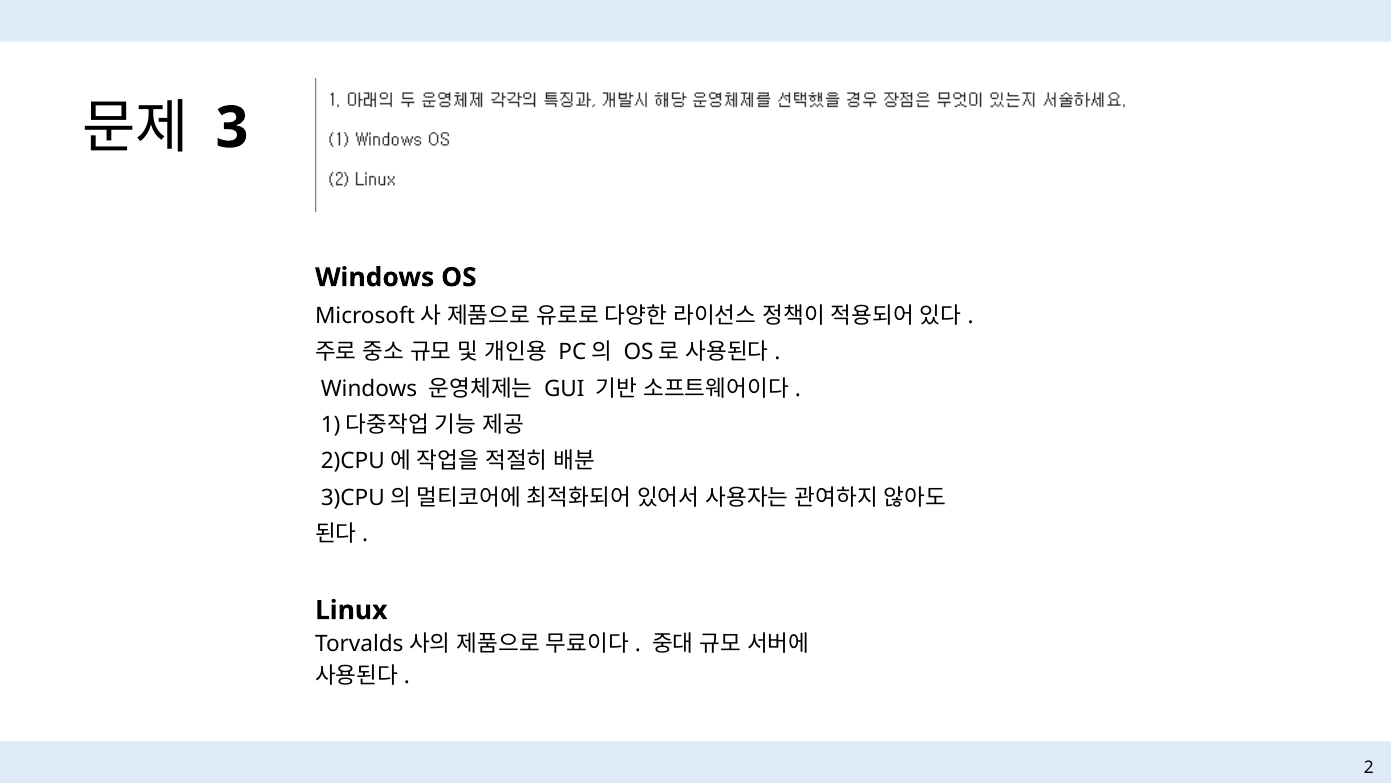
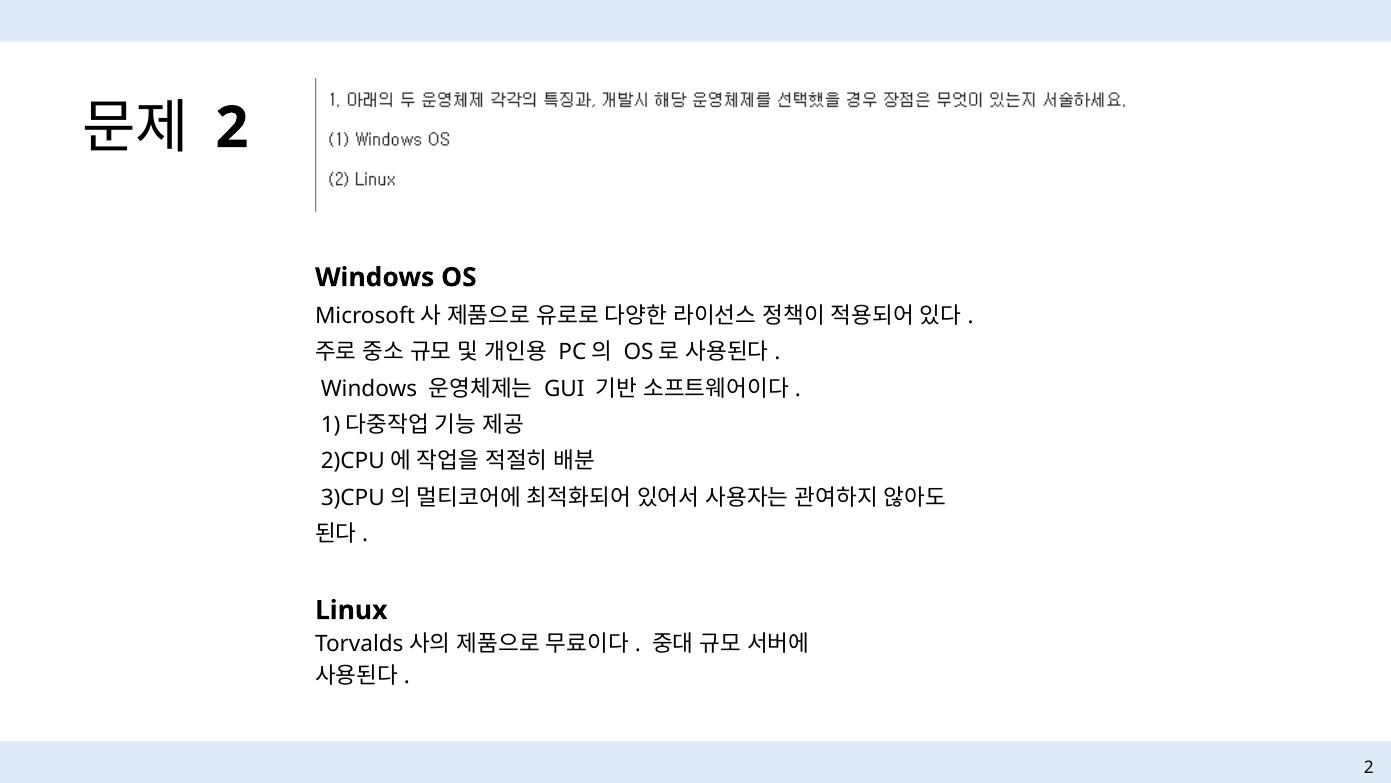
3 at (232, 128): 3 -> 2
